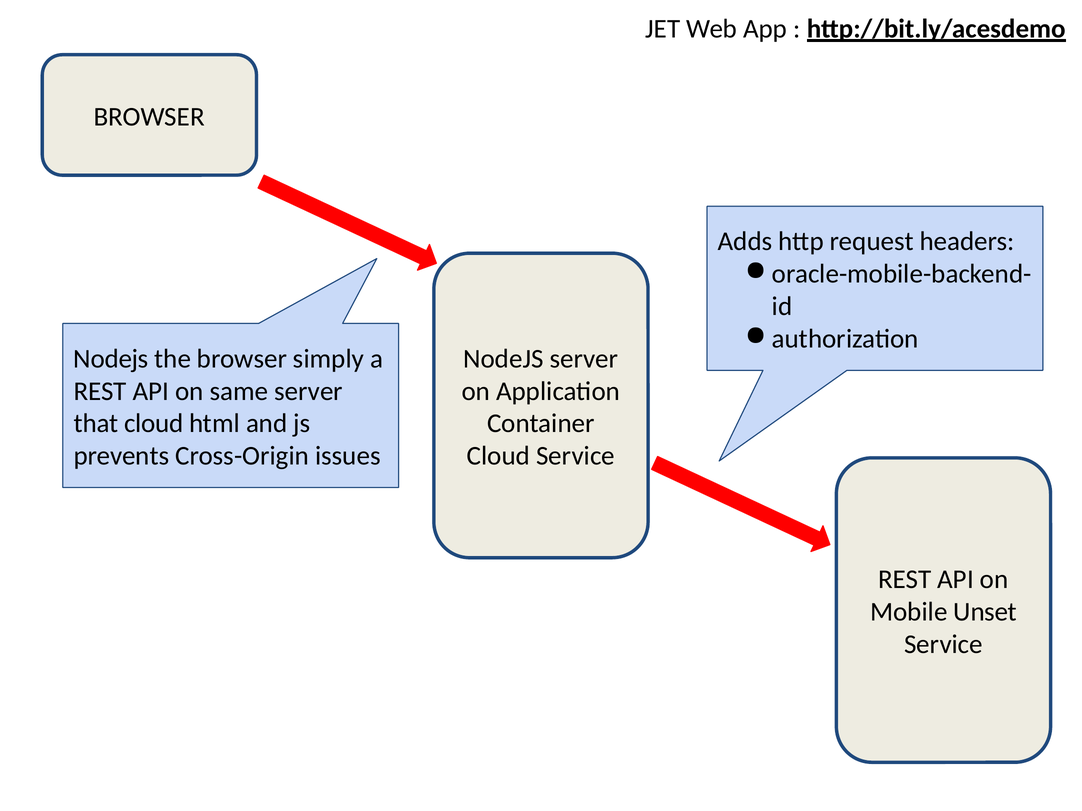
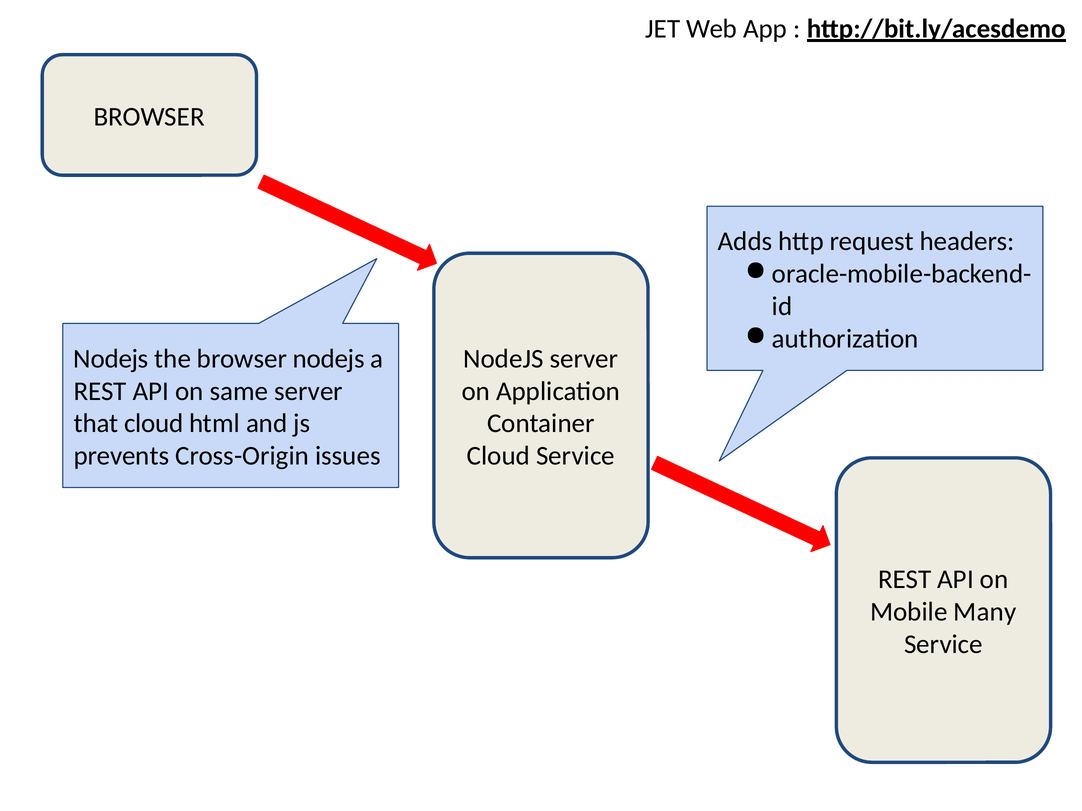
the browser simply: simply -> nodejs
Unset: Unset -> Many
